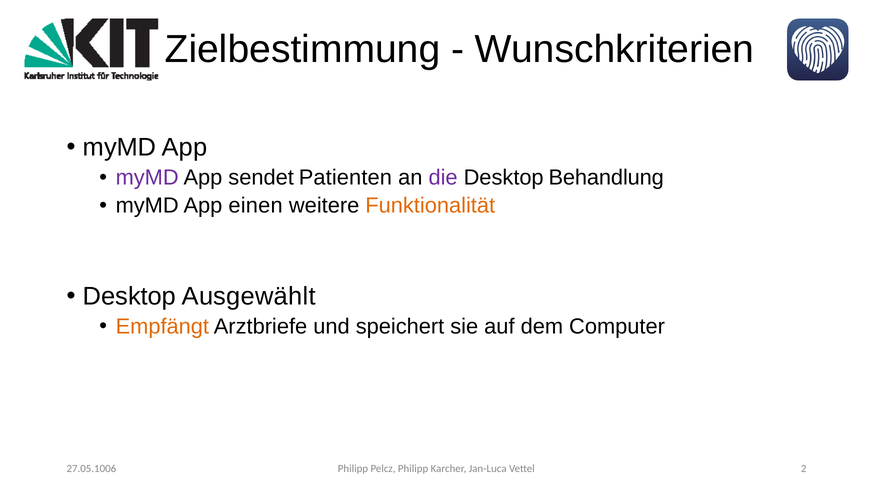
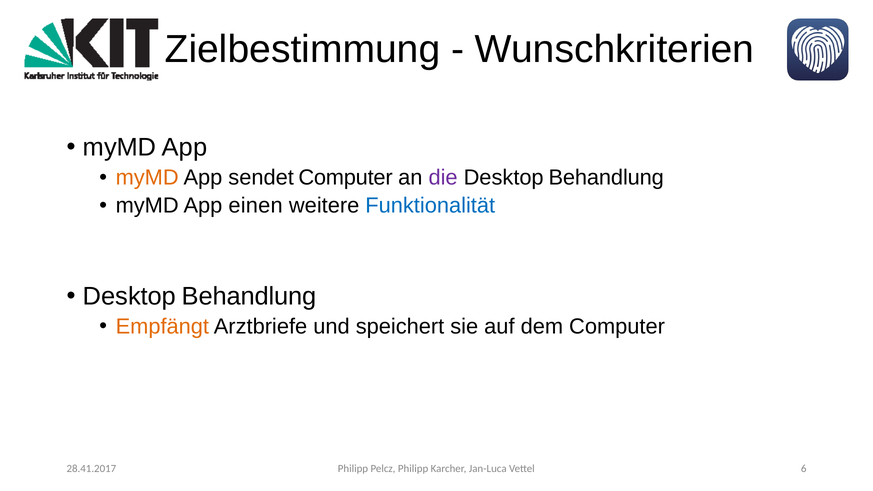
myMD at (147, 178) colour: purple -> orange
sendet Patienten: Patienten -> Computer
Funktionalität colour: orange -> blue
Ausgewählt at (249, 297): Ausgewählt -> Behandlung
2: 2 -> 6
27.05.1006: 27.05.1006 -> 28.41.2017
